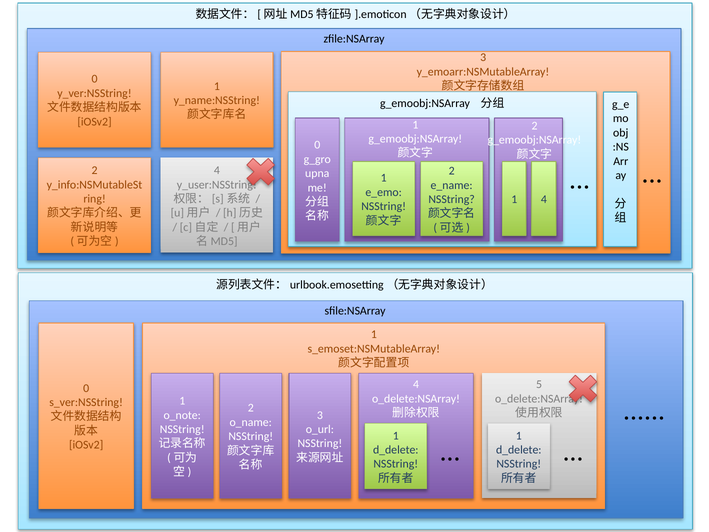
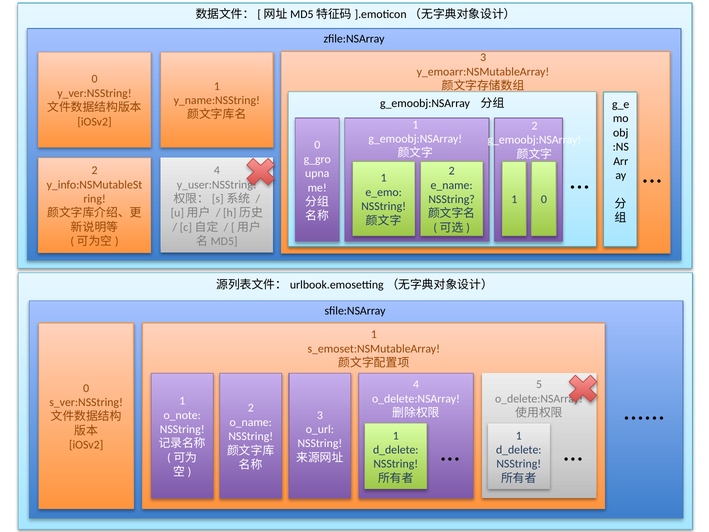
1 4: 4 -> 0
